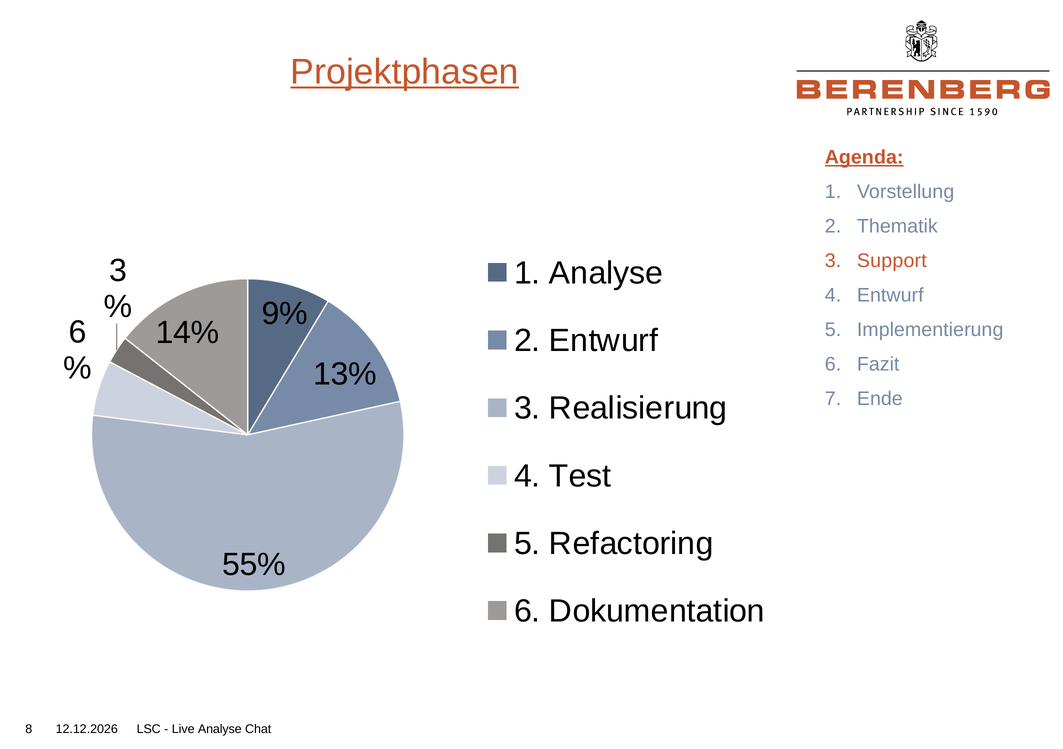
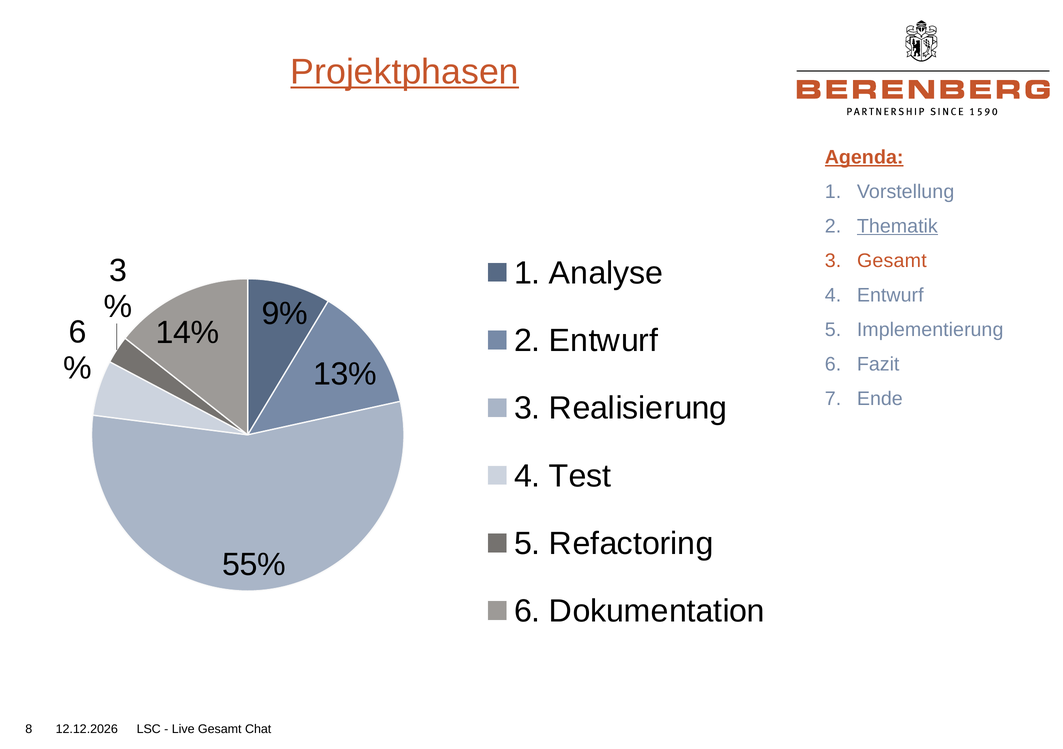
Thematik underline: none -> present
3 Support: Support -> Gesamt
Live Analyse: Analyse -> Gesamt
